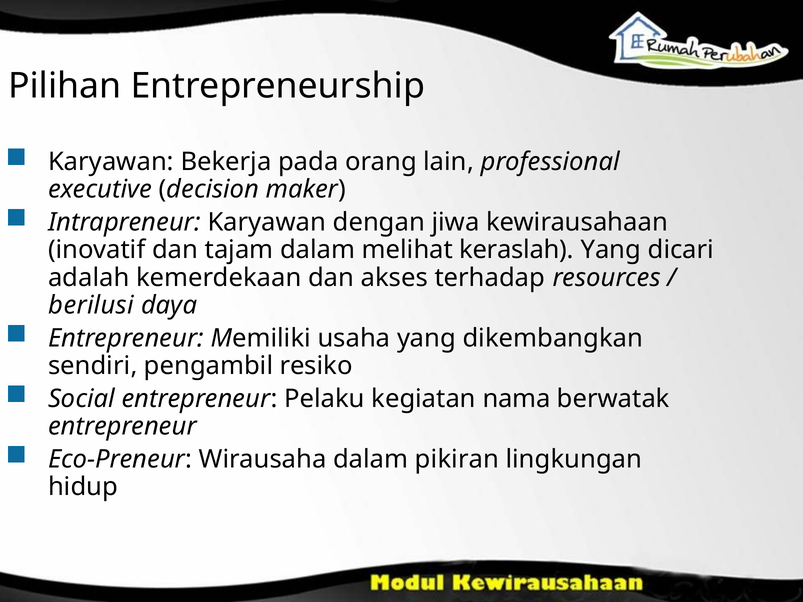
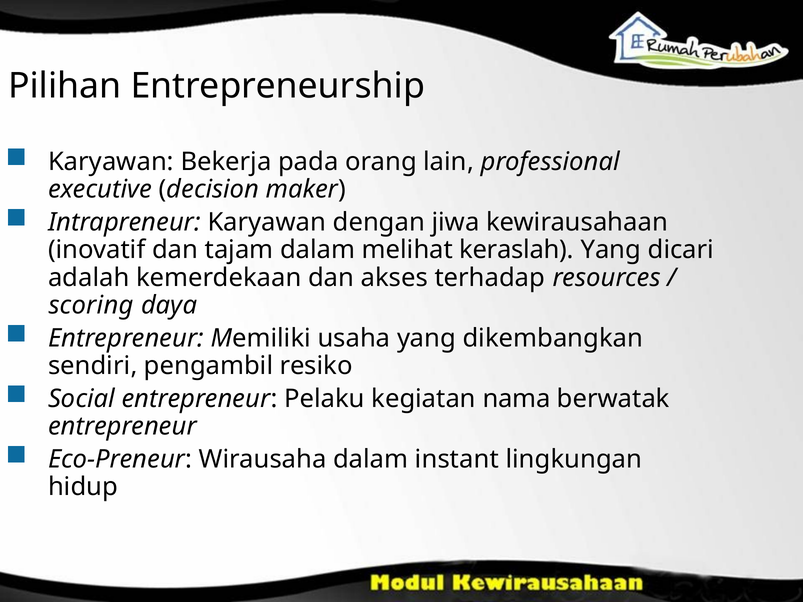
berilusi: berilusi -> scoring
pikiran: pikiran -> instant
